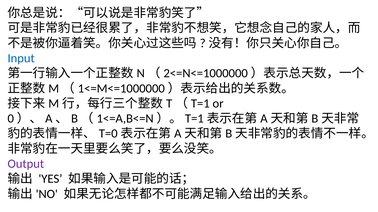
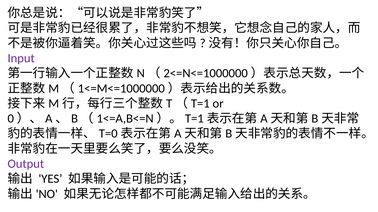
Input colour: blue -> purple
